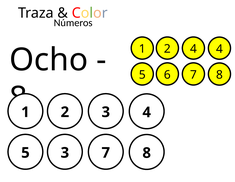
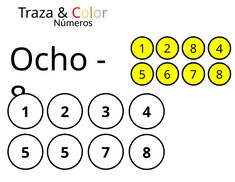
2 4: 4 -> 8
5 3: 3 -> 5
